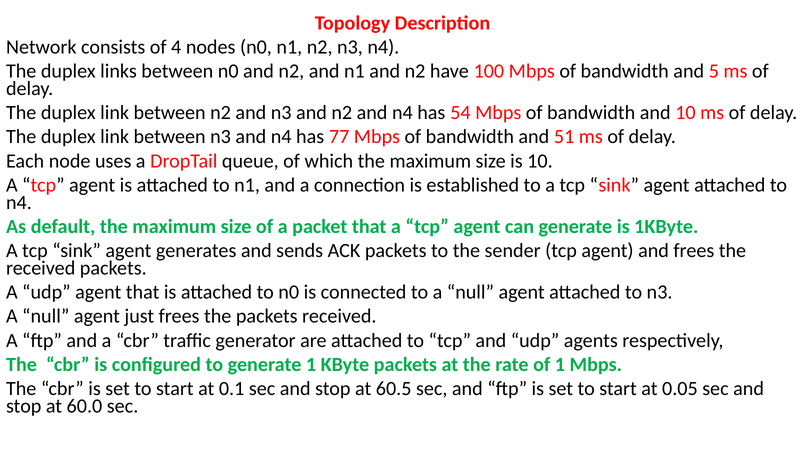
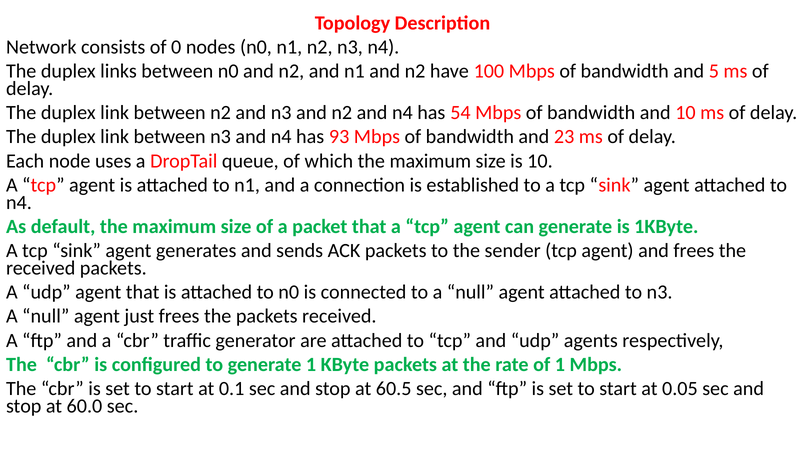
4: 4 -> 0
77: 77 -> 93
51: 51 -> 23
